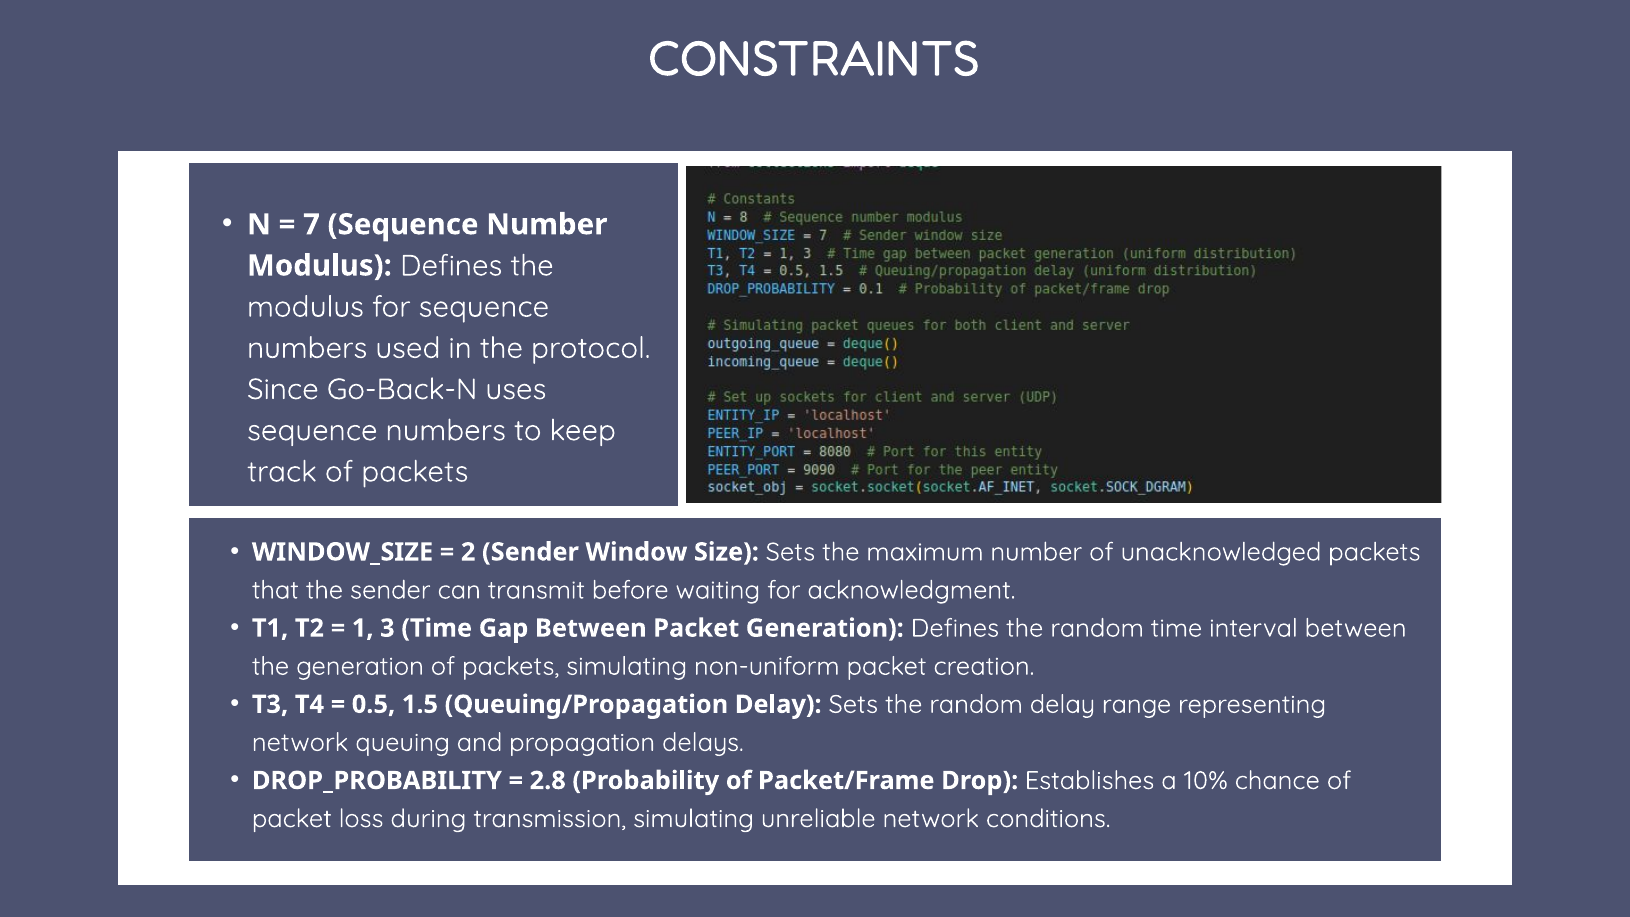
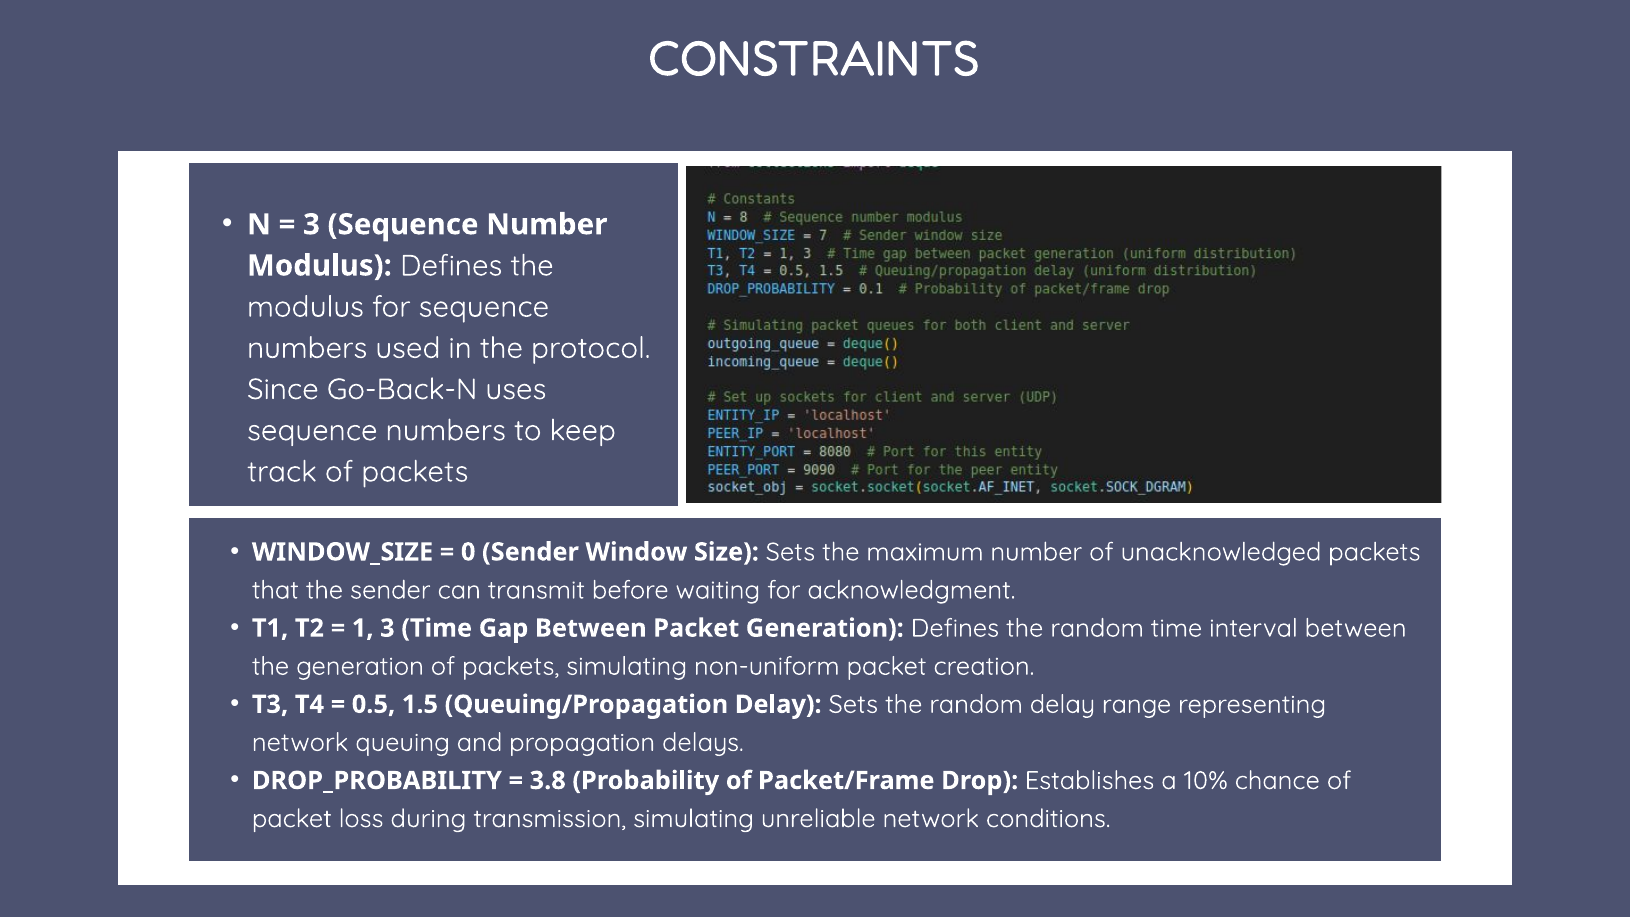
7 at (312, 225): 7 -> 3
2: 2 -> 0
2.8: 2.8 -> 3.8
